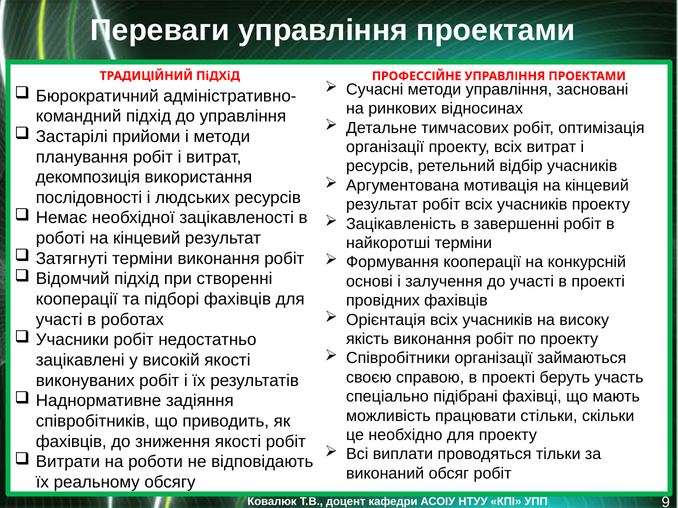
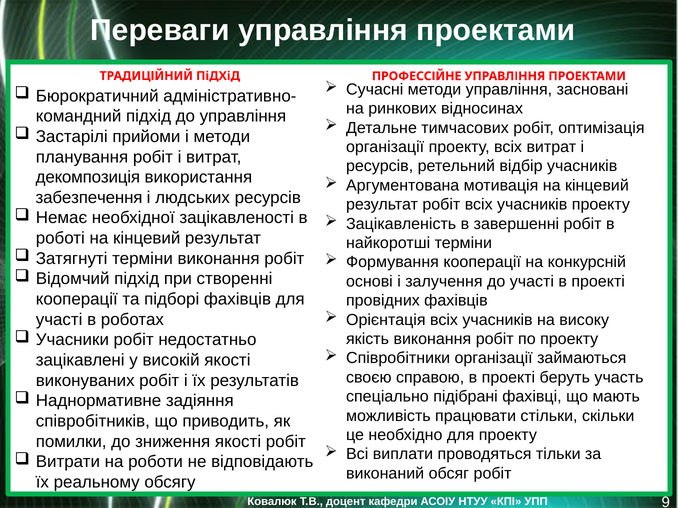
послідовності: послідовності -> забезпечення
фахівців at (71, 442): фахівців -> помилки
